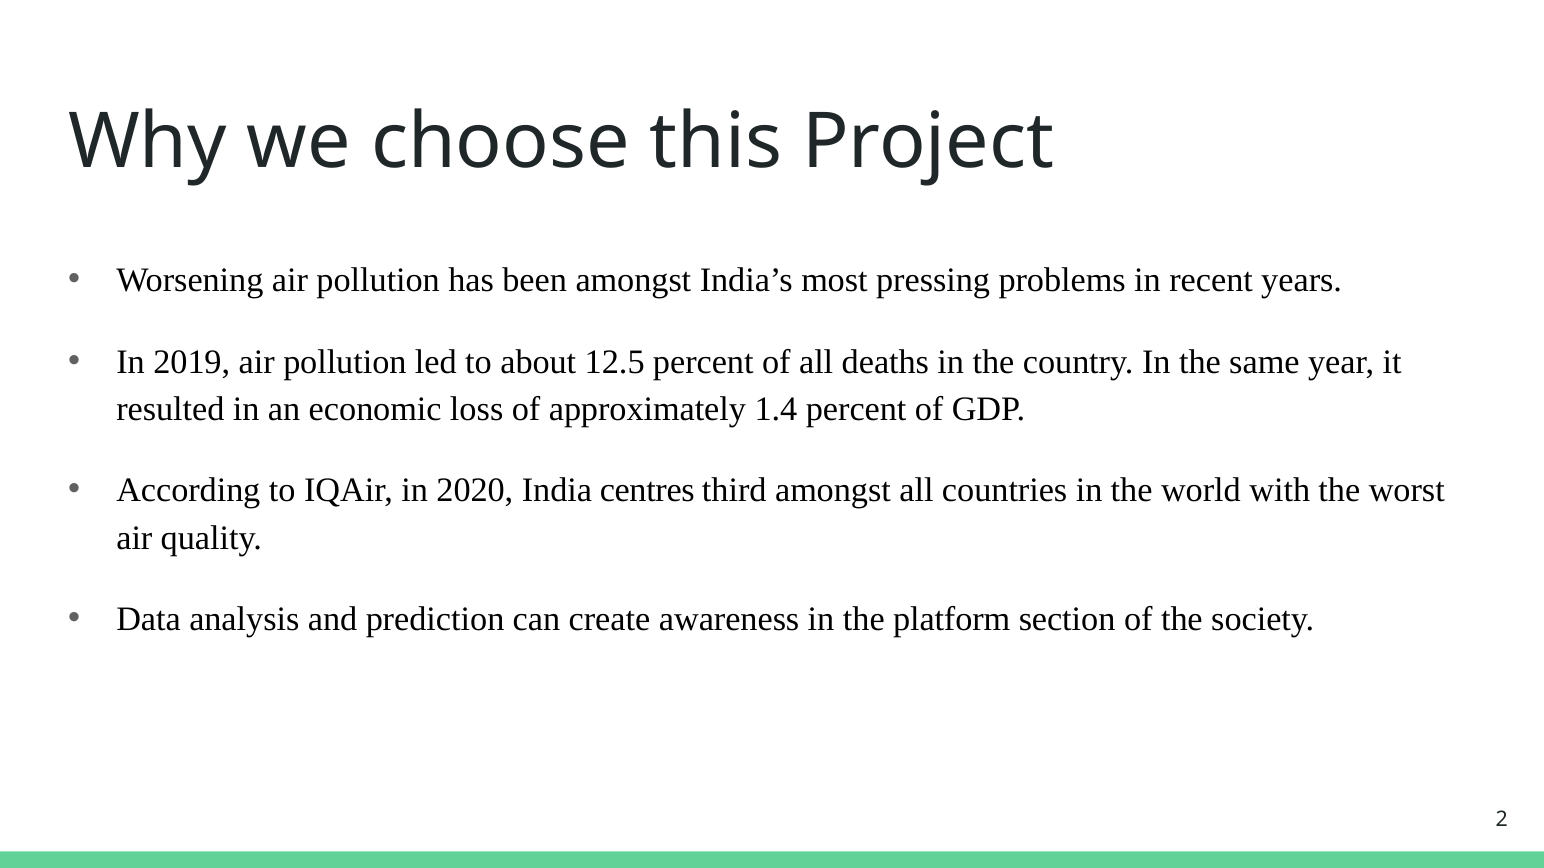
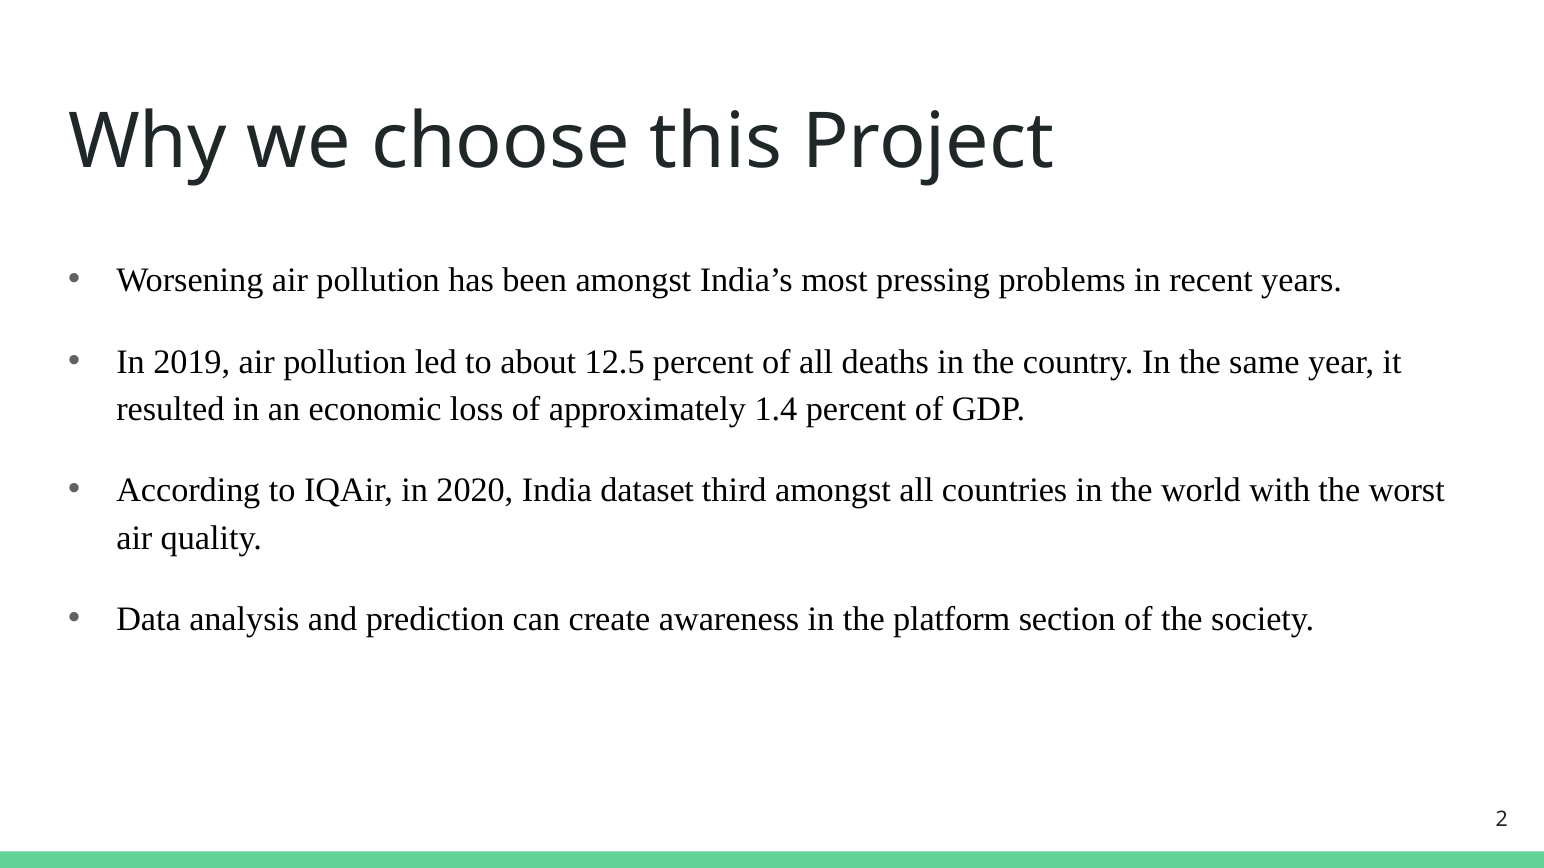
centres: centres -> dataset
